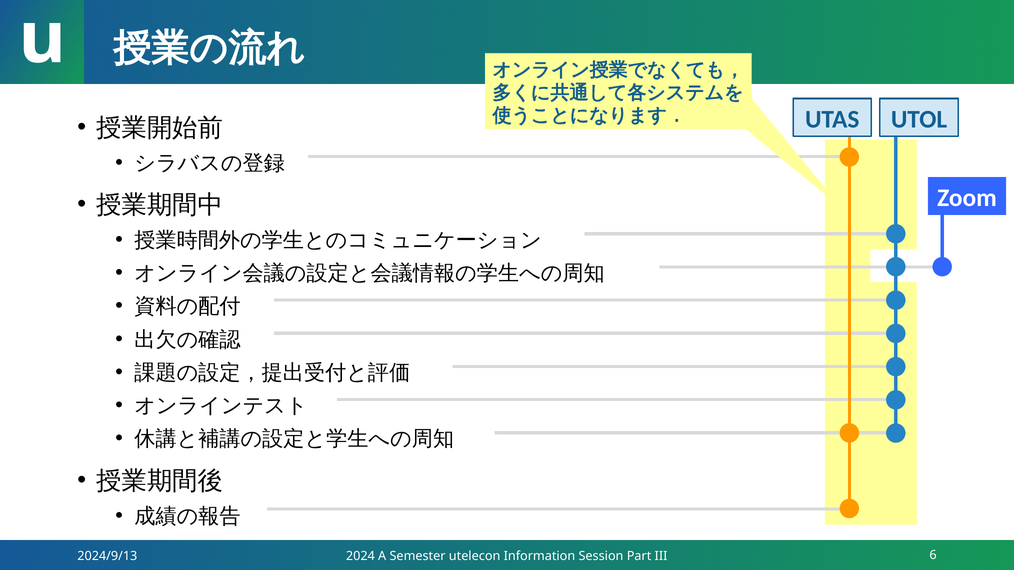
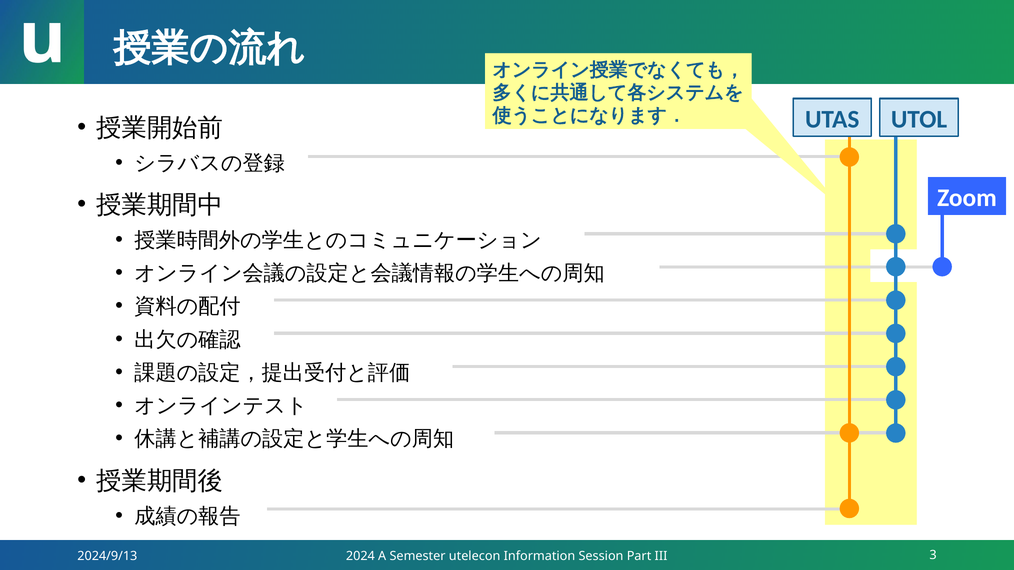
6: 6 -> 3
